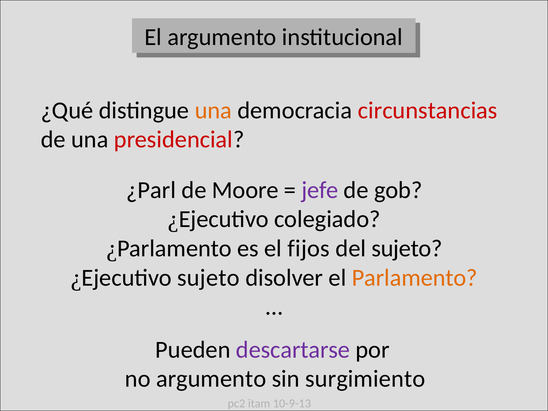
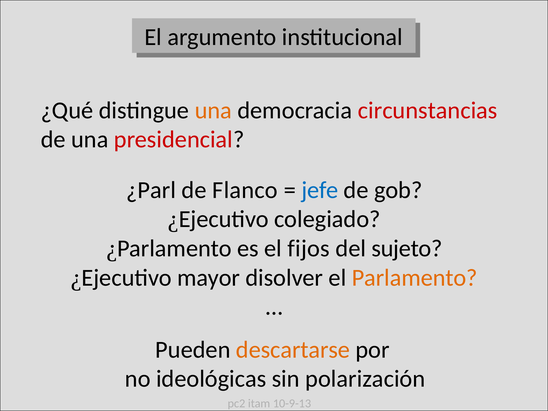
Moore: Moore -> Flanco
jefe colour: purple -> blue
¿Ejecutivo sujeto: sujeto -> mayor
descartarse colour: purple -> orange
no argumento: argumento -> ideológicas
surgimiento: surgimiento -> polarización
